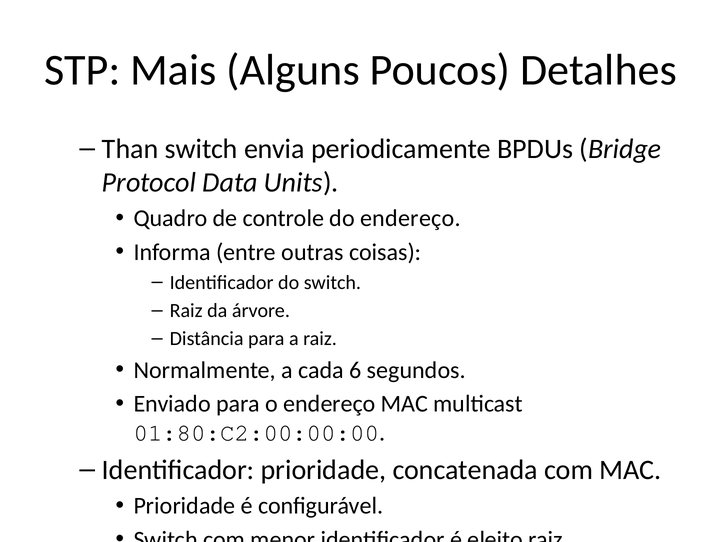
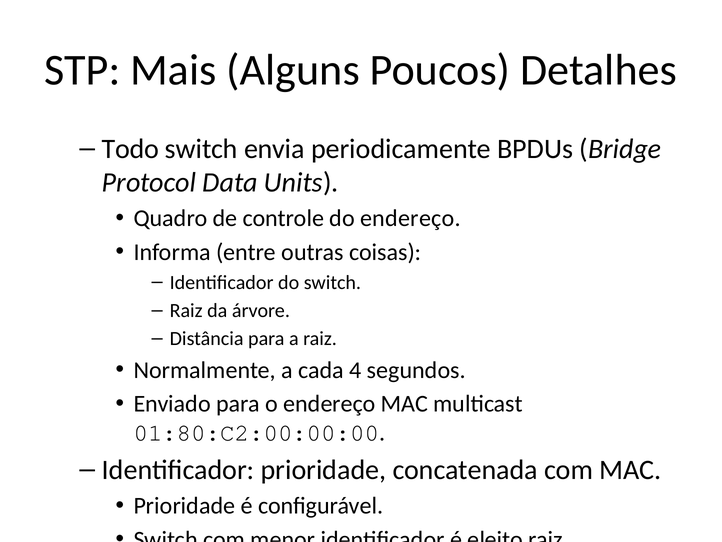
Than: Than -> Todo
6: 6 -> 4
